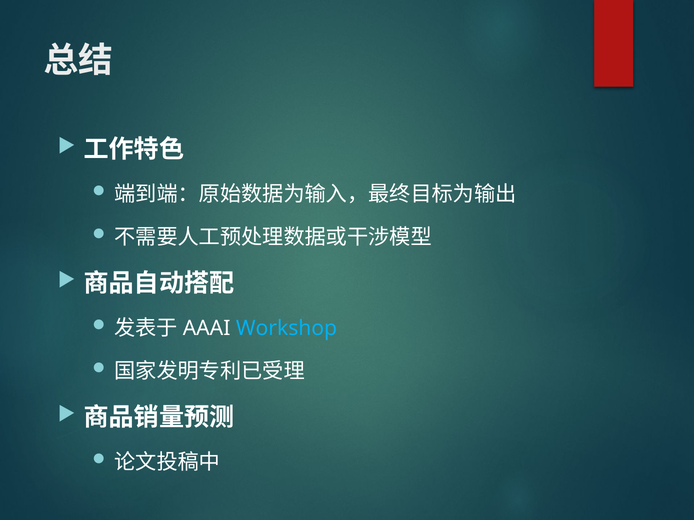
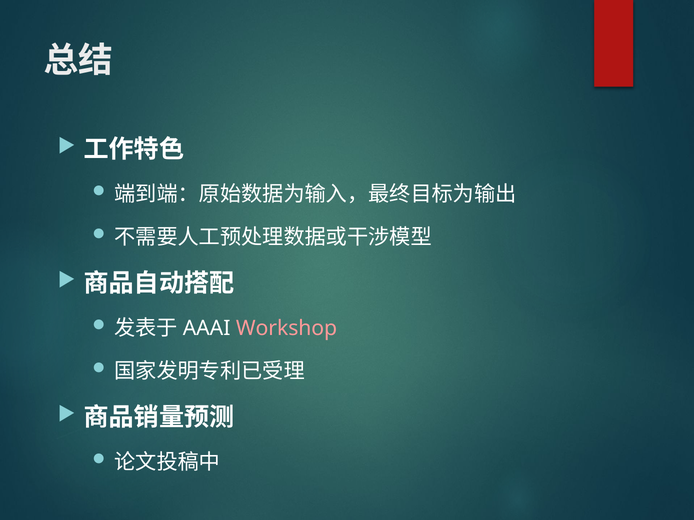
Workshop colour: light blue -> pink
